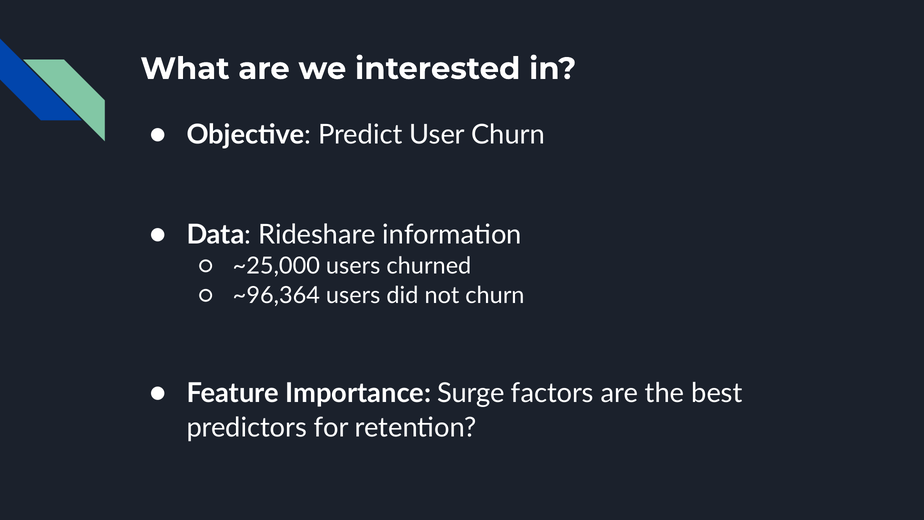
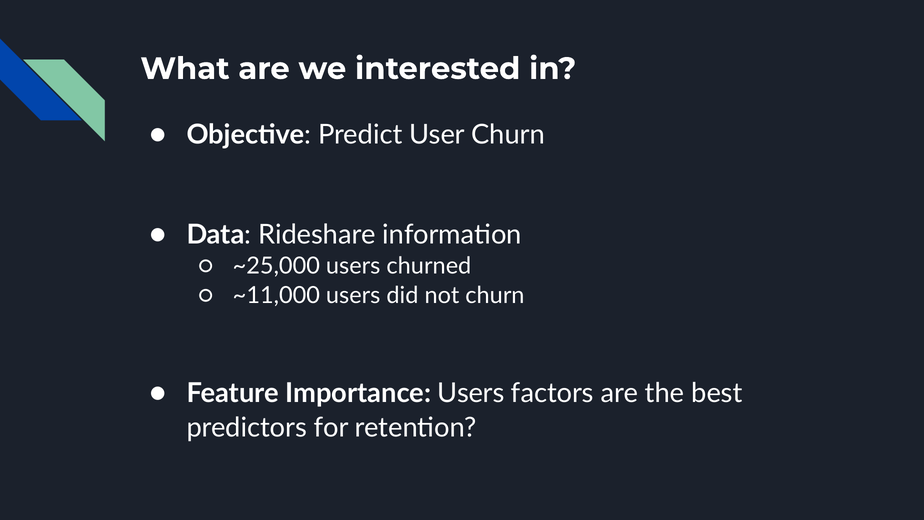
~96,364: ~96,364 -> ~11,000
Importance Surge: Surge -> Users
